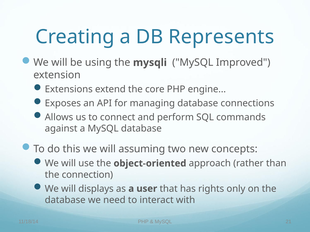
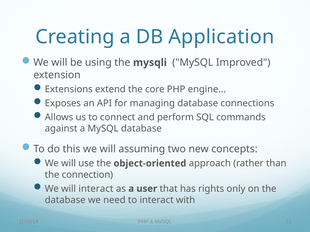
Represents: Represents -> Application
will displays: displays -> interact
